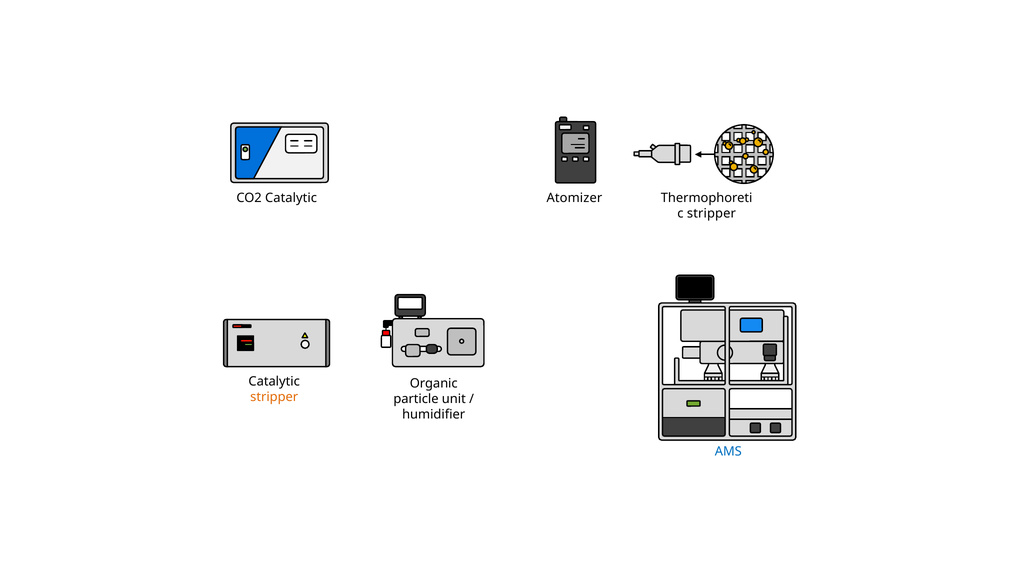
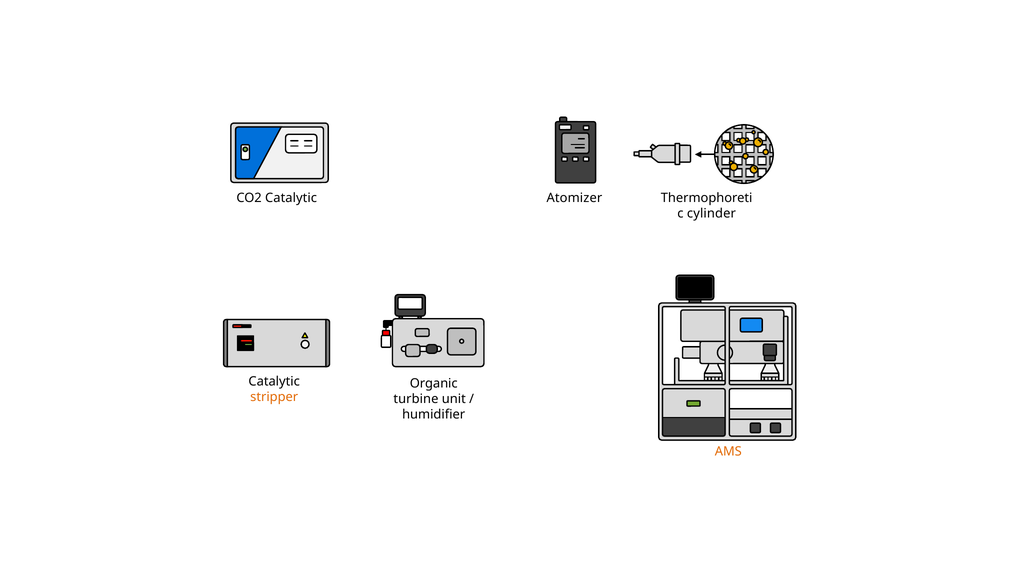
stripper at (711, 213): stripper -> cylinder
particle: particle -> turbine
AMS colour: blue -> orange
